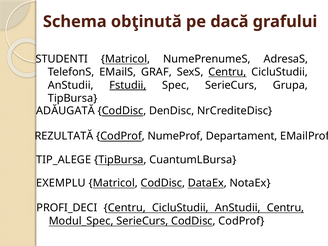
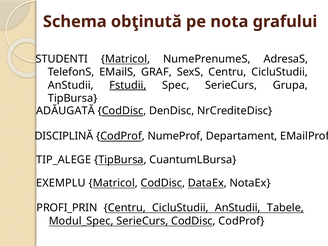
dacă: dacă -> nota
Centru at (227, 72) underline: present -> none
REZULTATĂ: REZULTATĂ -> DISCIPLINĂ
PROFI_DECI: PROFI_DECI -> PROFI_PRIN
AnStudii Centru: Centru -> Tabele
